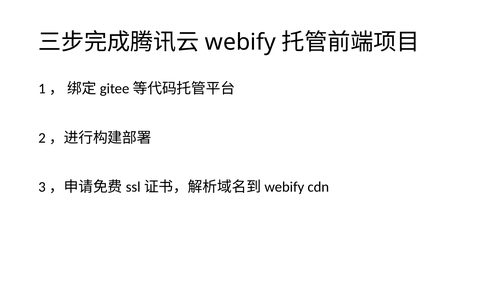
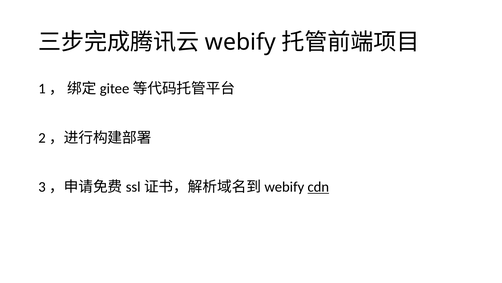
cdn underline: none -> present
